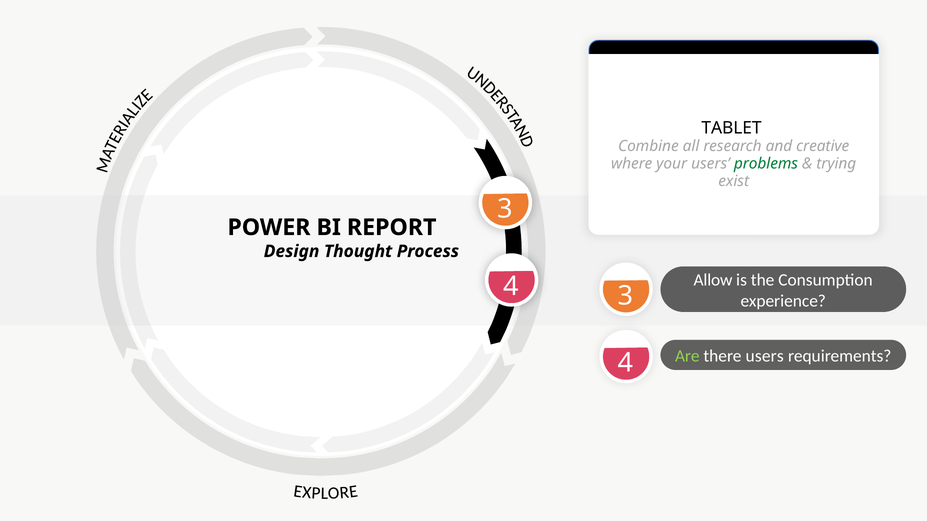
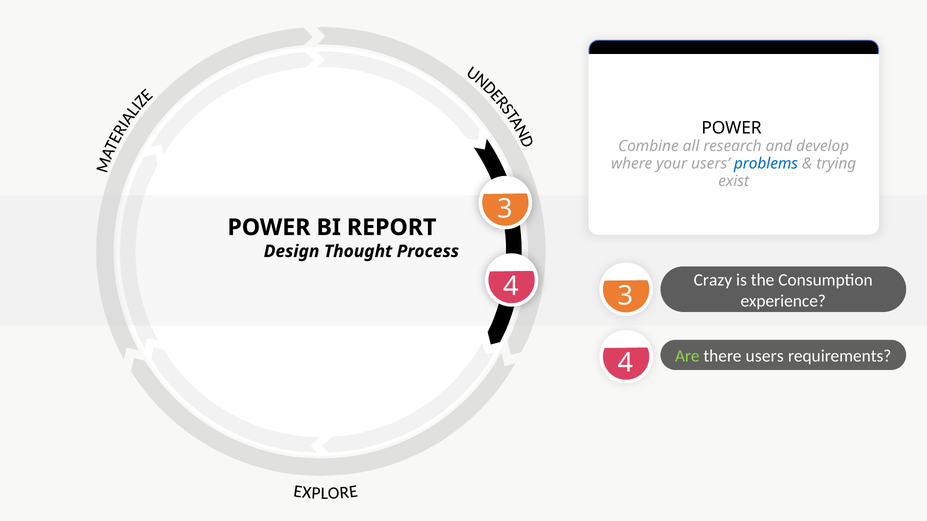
TABLET at (731, 128): TABLET -> POWER
creative: creative -> develop
problems colour: green -> blue
Allow: Allow -> Crazy
